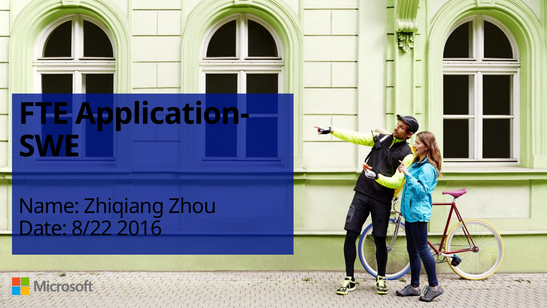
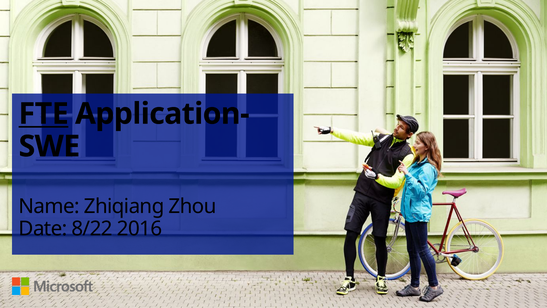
FTE underline: none -> present
